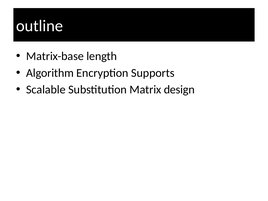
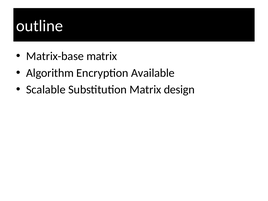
Matrix-base length: length -> matrix
Supports: Supports -> Available
